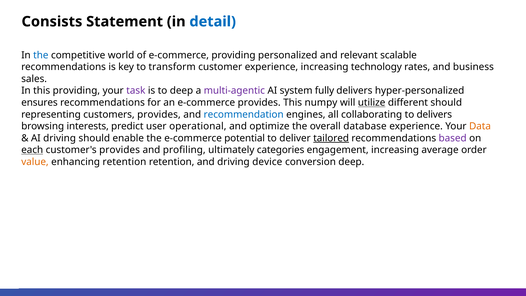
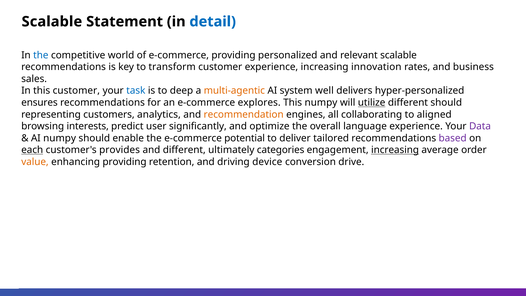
Consists at (52, 22): Consists -> Scalable
technology: technology -> innovation
this providing: providing -> customer
task colour: purple -> blue
multi-agentic colour: purple -> orange
fully: fully -> well
e-commerce provides: provides -> explores
customers provides: provides -> analytics
recommendation colour: blue -> orange
to delivers: delivers -> aligned
operational: operational -> significantly
database: database -> language
Data colour: orange -> purple
AI driving: driving -> numpy
tailored underline: present -> none
and profiling: profiling -> different
increasing at (395, 150) underline: none -> present
enhancing retention: retention -> providing
conversion deep: deep -> drive
